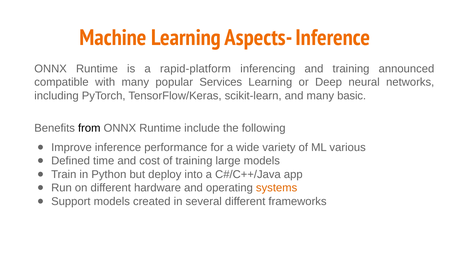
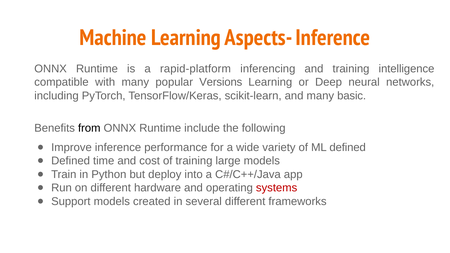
announced: announced -> intelligence
Services: Services -> Versions
ML various: various -> defined
systems colour: orange -> red
